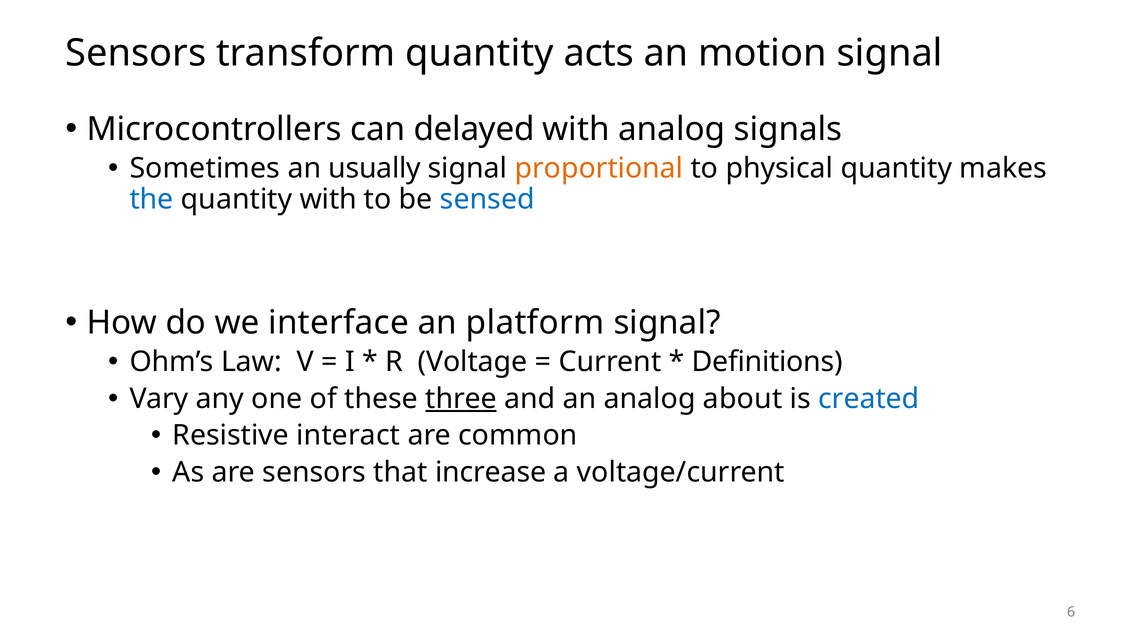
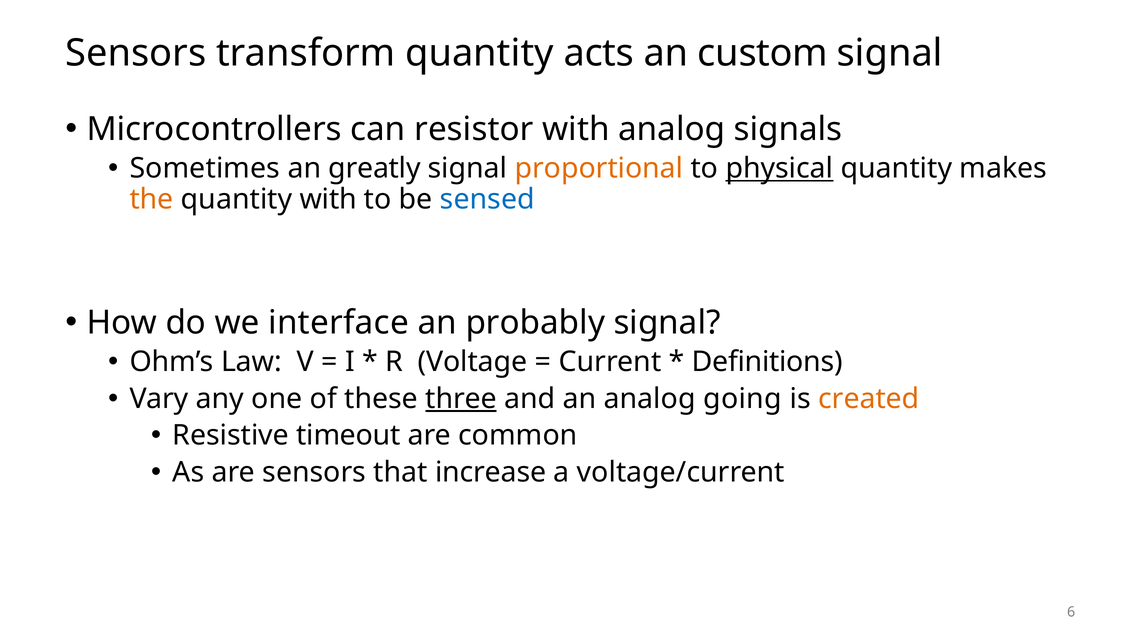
motion: motion -> custom
delayed: delayed -> resistor
usually: usually -> greatly
physical underline: none -> present
the colour: blue -> orange
platform: platform -> probably
about: about -> going
created colour: blue -> orange
interact: interact -> timeout
